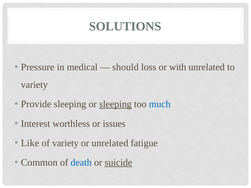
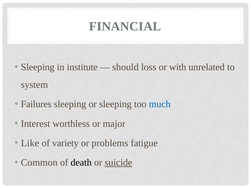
SOLUTIONS: SOLUTIONS -> FINANCIAL
Pressure at (38, 67): Pressure -> Sleeping
medical: medical -> institute
variety at (34, 85): variety -> system
Provide: Provide -> Failures
sleeping at (115, 104) underline: present -> none
issues: issues -> major
or unrelated: unrelated -> problems
death colour: blue -> black
